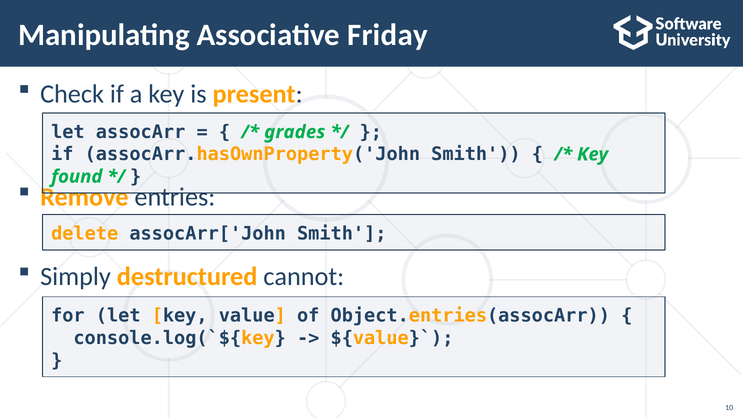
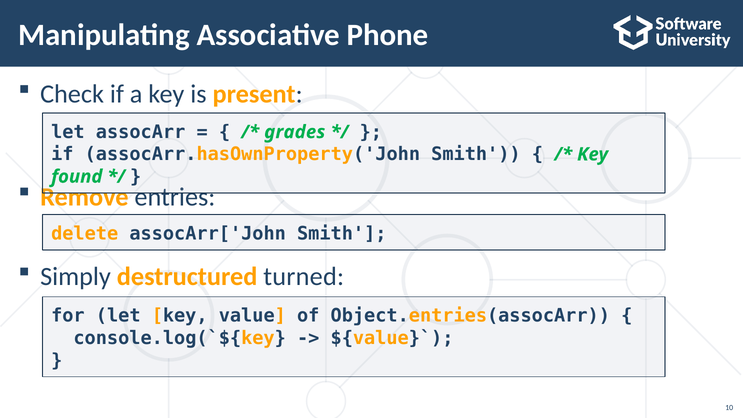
Friday: Friday -> Phone
cannot: cannot -> turned
